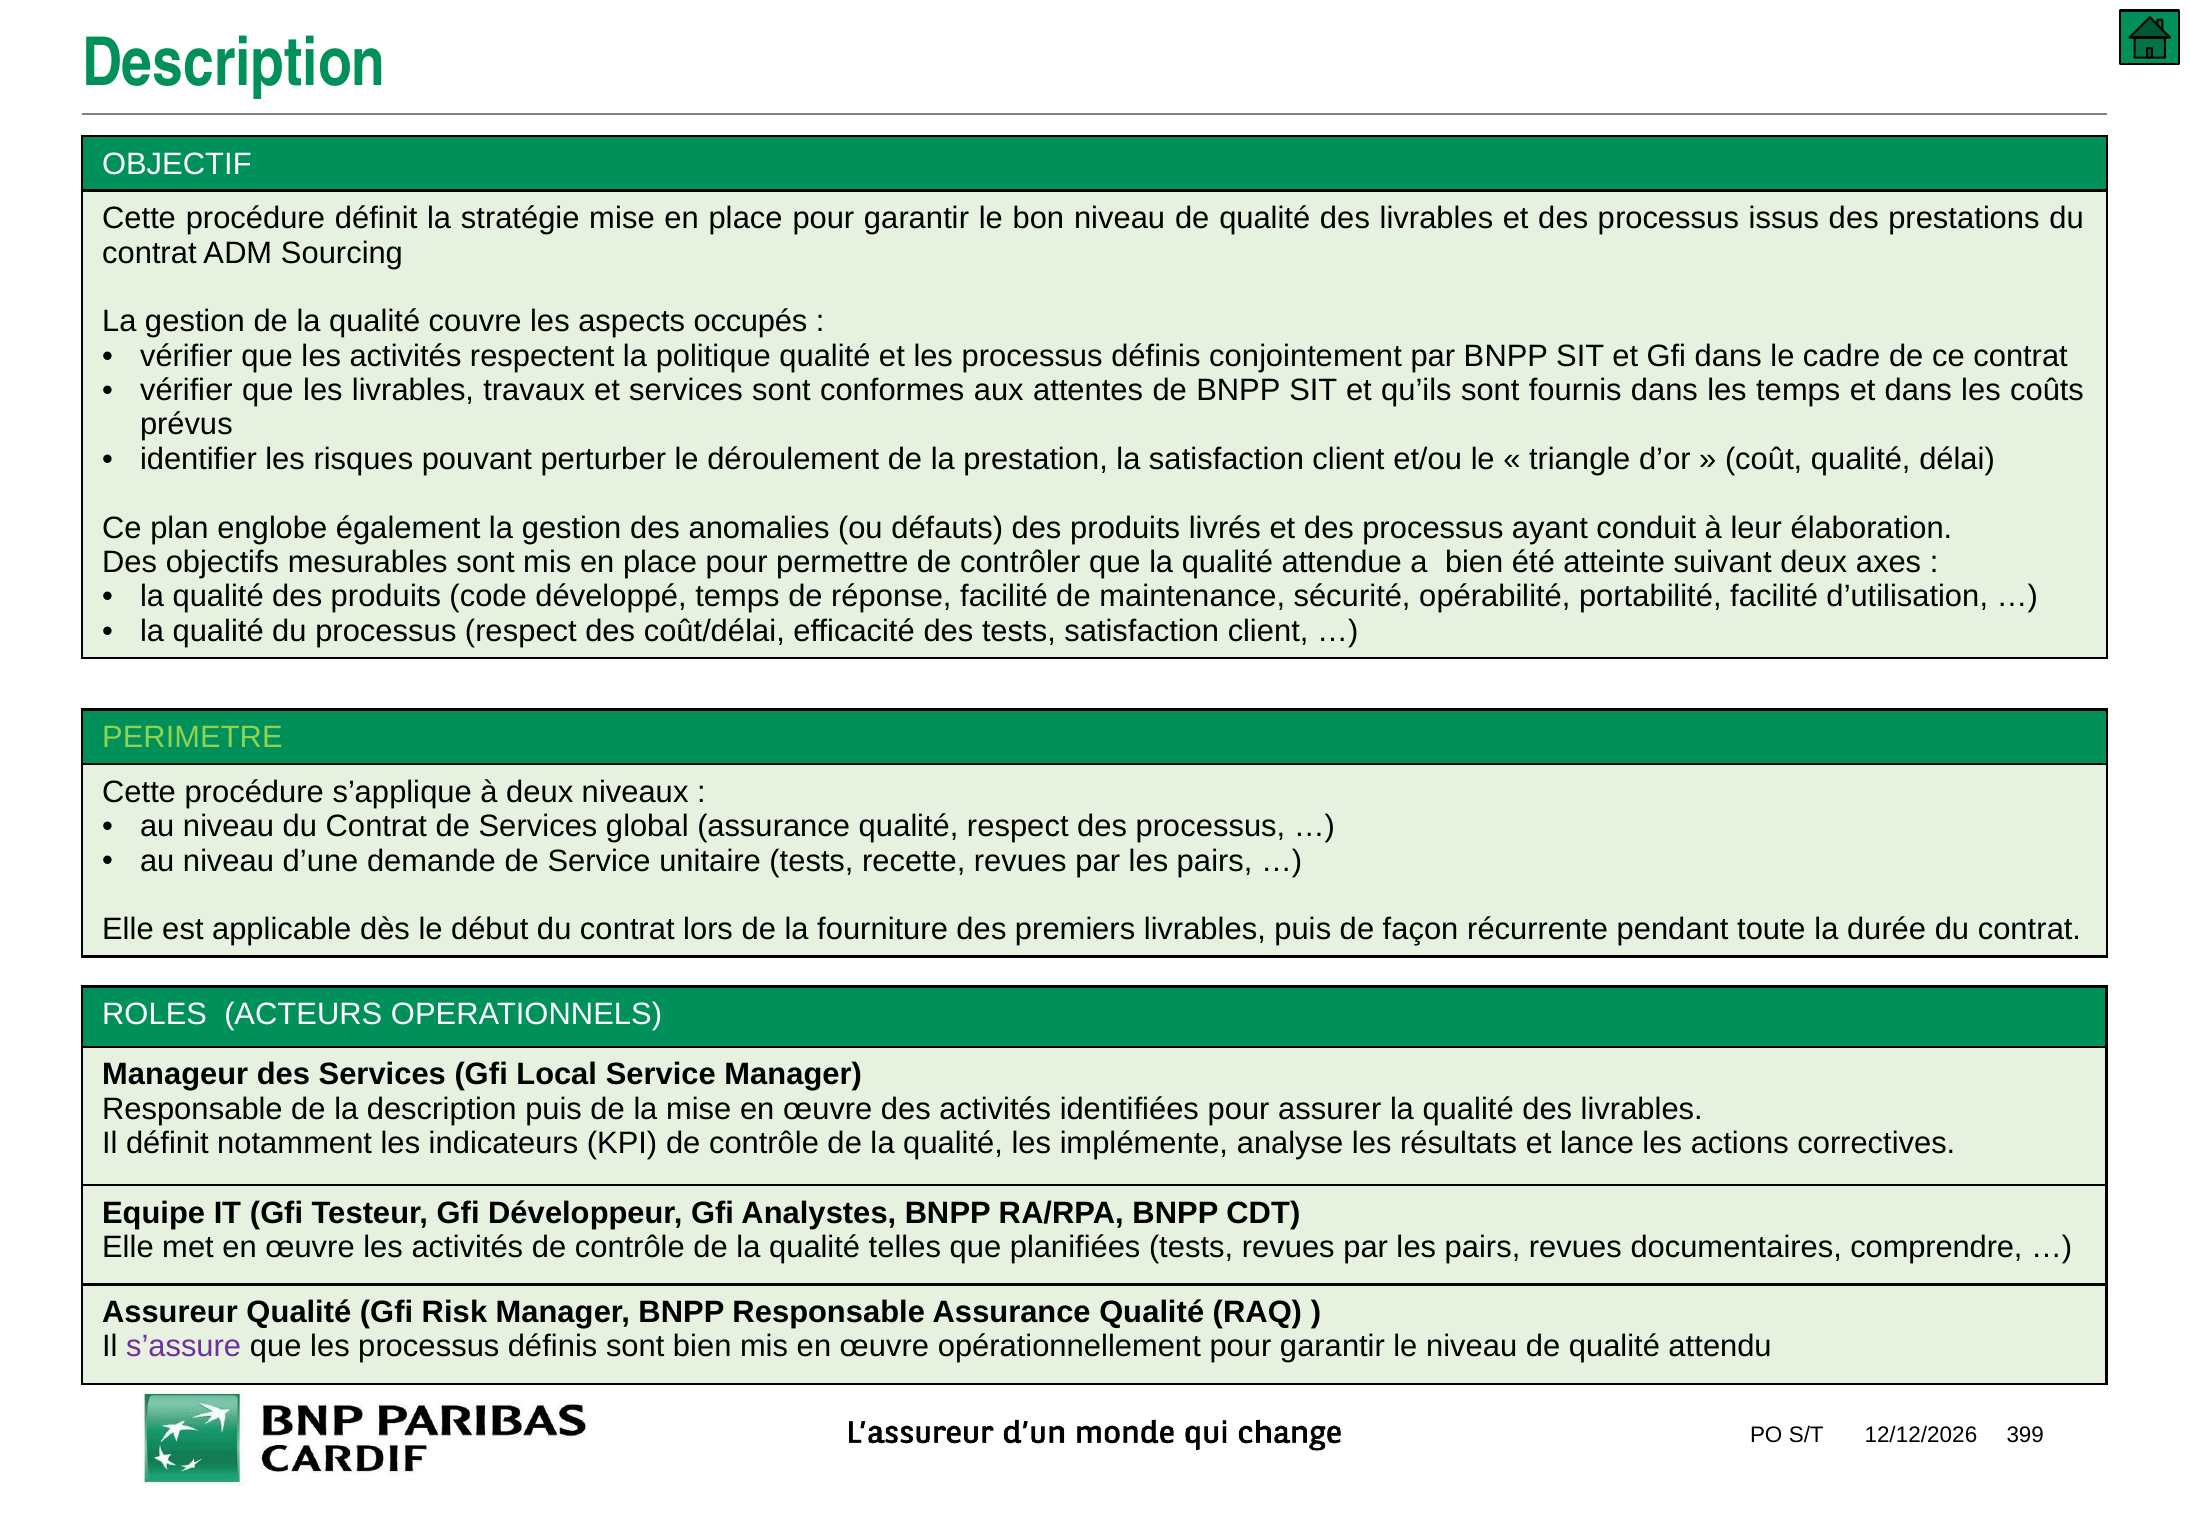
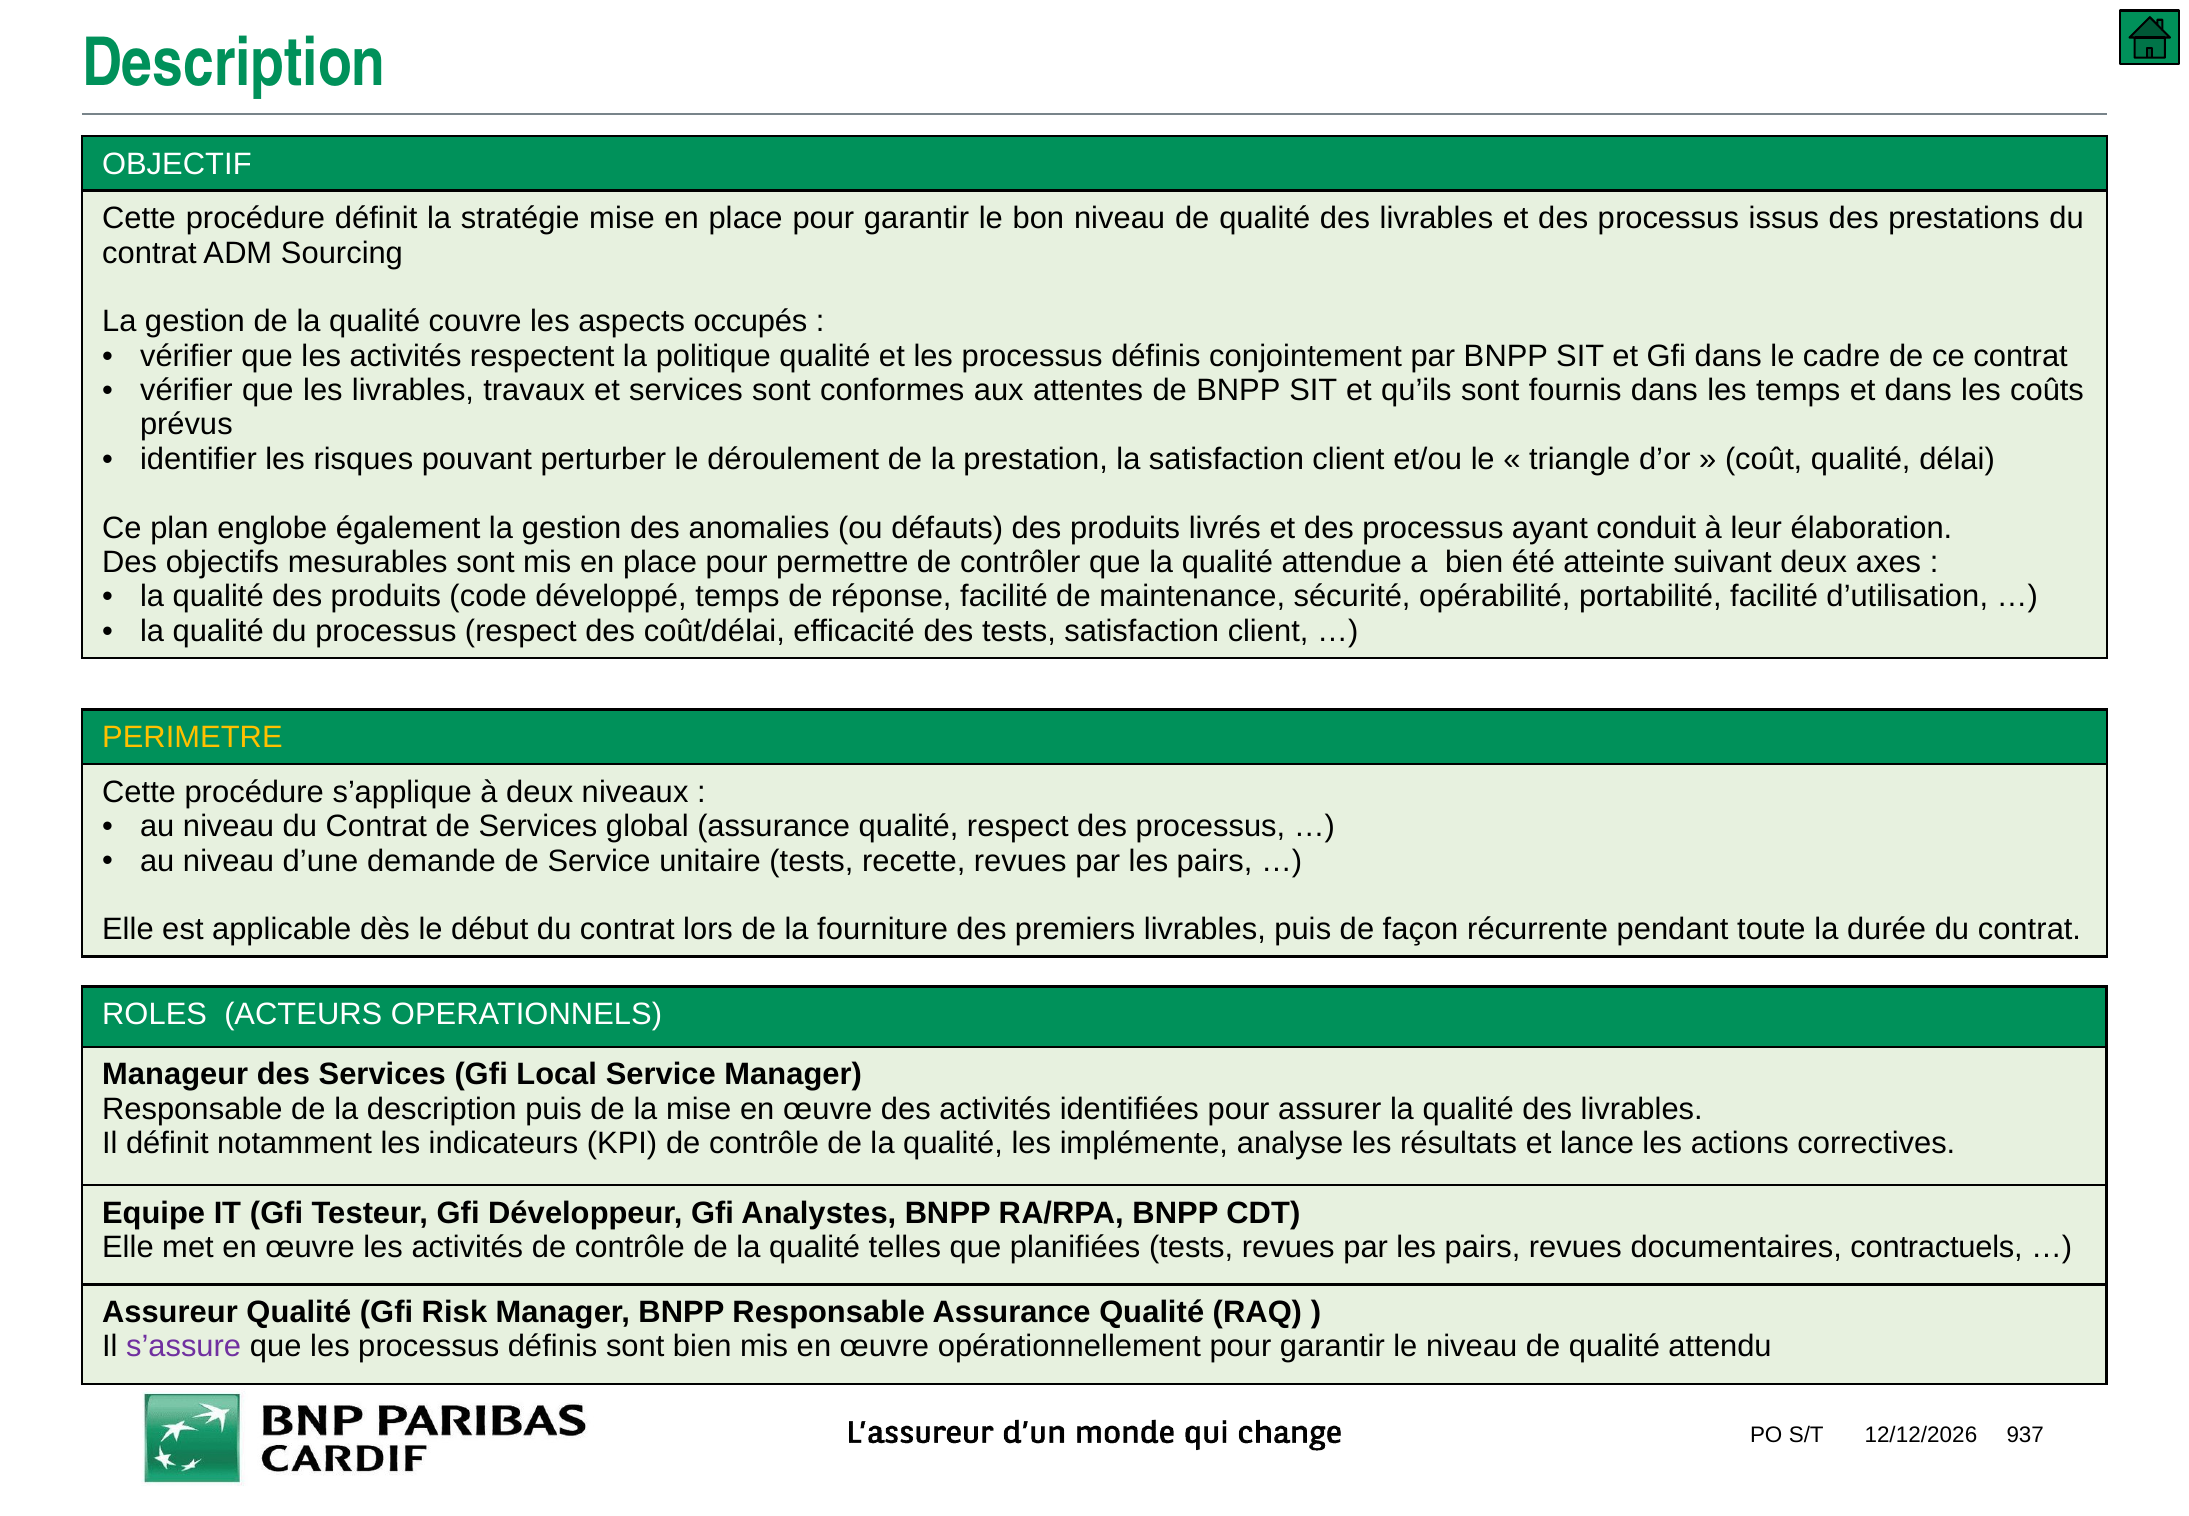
PERIMETRE colour: light green -> yellow
comprendre: comprendre -> contractuels
399: 399 -> 937
